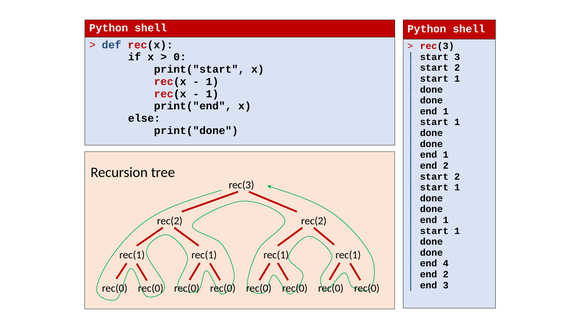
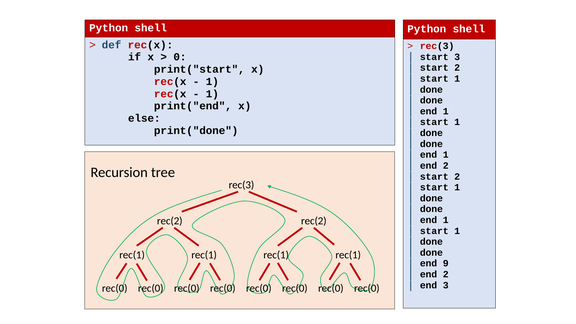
4: 4 -> 9
